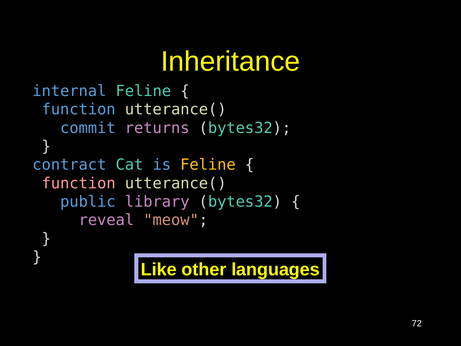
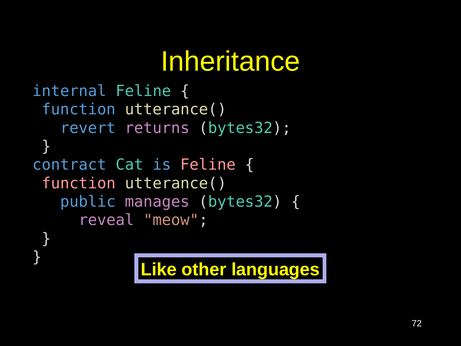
commit: commit -> revert
Feline at (208, 165) colour: yellow -> pink
library: library -> manages
